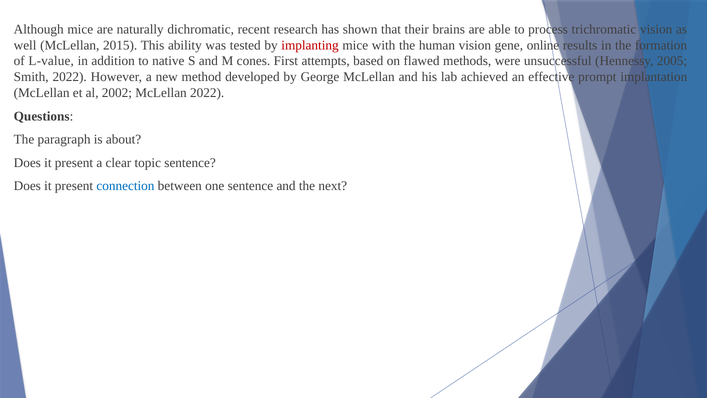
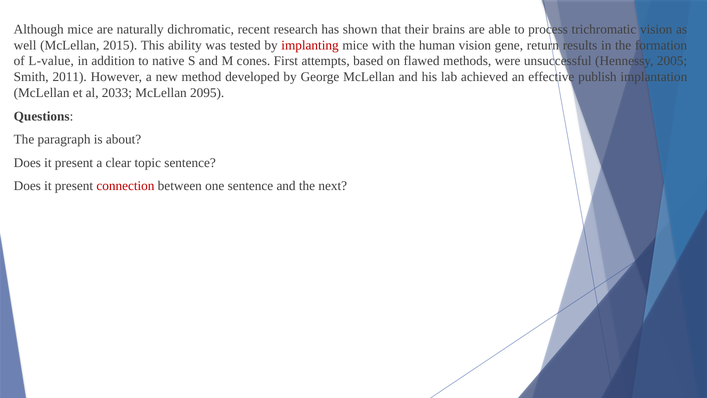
online: online -> return
Smith 2022: 2022 -> 2011
prompt: prompt -> publish
2002: 2002 -> 2033
McLellan 2022: 2022 -> 2095
connection colour: blue -> red
